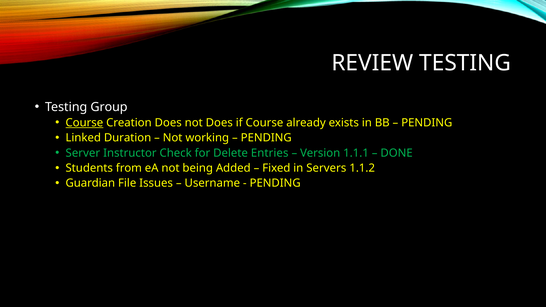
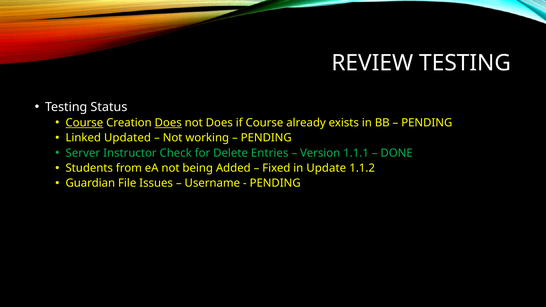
Group: Group -> Status
Does at (168, 123) underline: none -> present
Duration: Duration -> Updated
Servers: Servers -> Update
